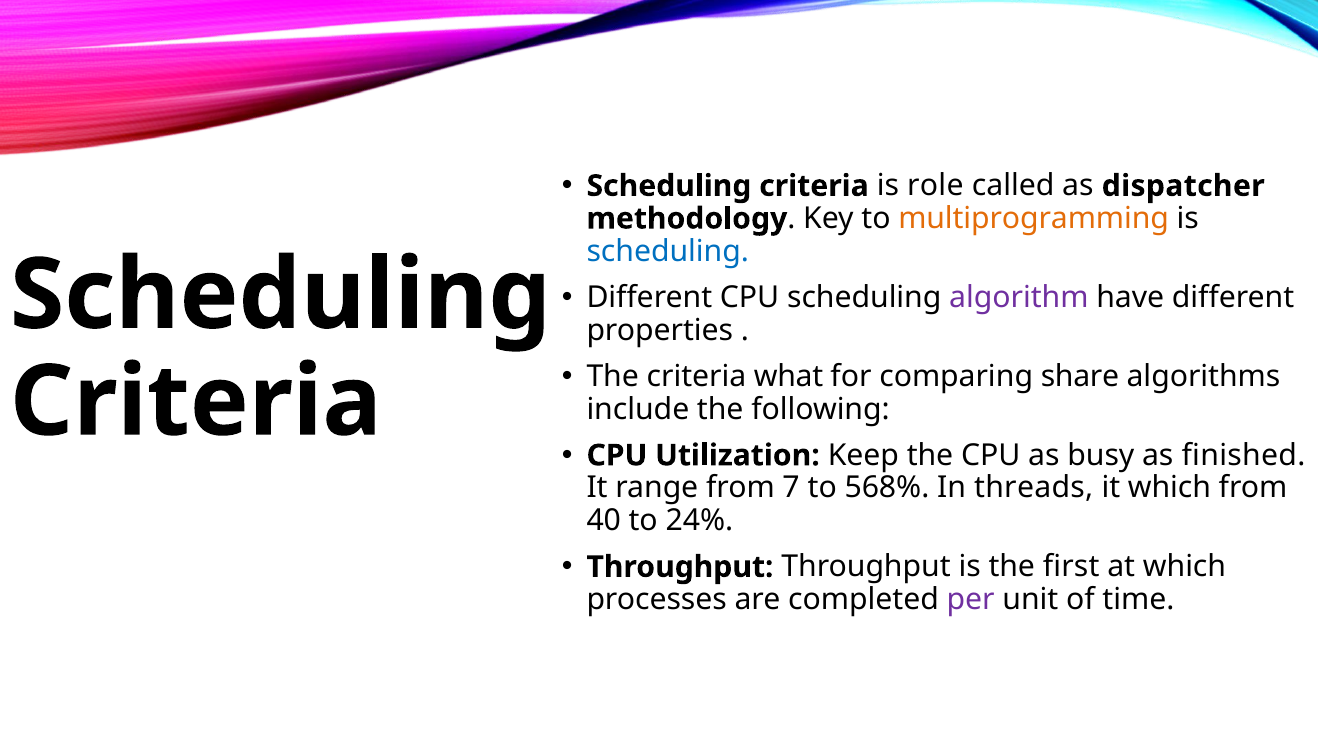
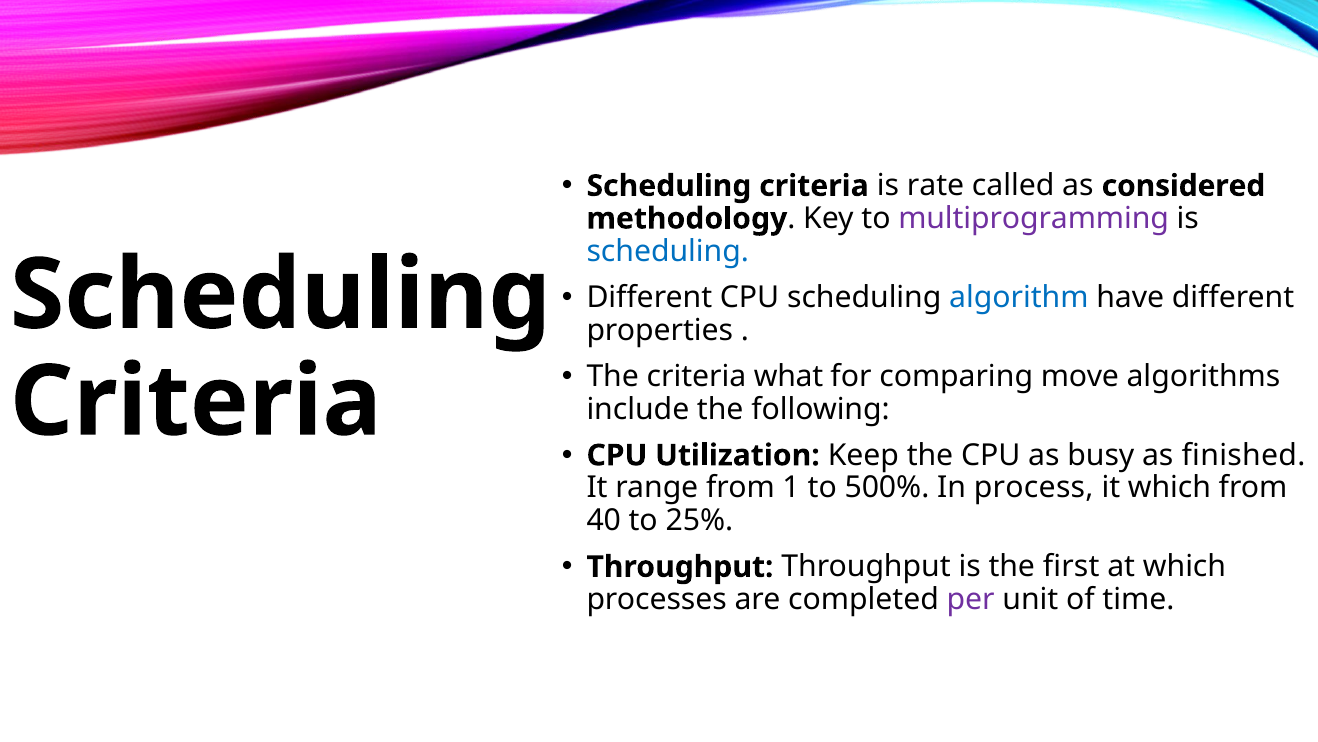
role: role -> rate
dispatcher: dispatcher -> considered
multiprogramming colour: orange -> purple
algorithm colour: purple -> blue
share: share -> move
7: 7 -> 1
568%: 568% -> 500%
threads: threads -> process
24%: 24% -> 25%
